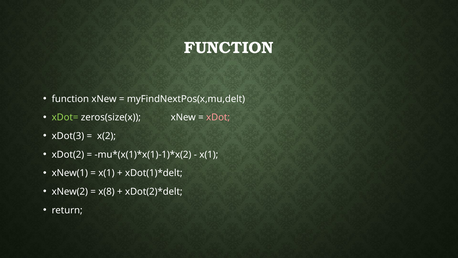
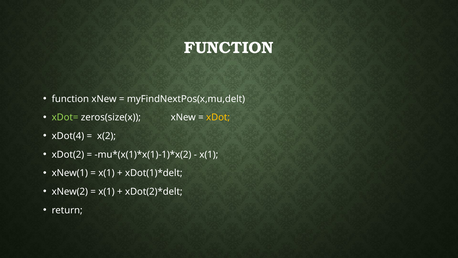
xDot colour: pink -> yellow
xDot(3: xDot(3 -> xDot(4
x(8 at (106, 191): x(8 -> x(1
